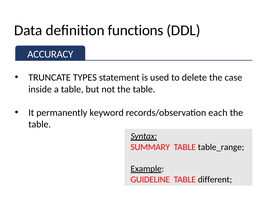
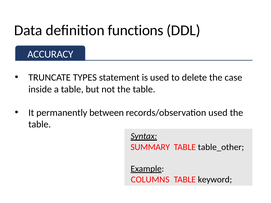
keyword: keyword -> between
records/observation each: each -> used
table_range: table_range -> table_other
GUIDELINE: GUIDELINE -> COLUMNS
different: different -> keyword
